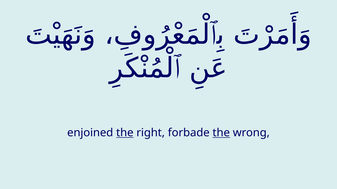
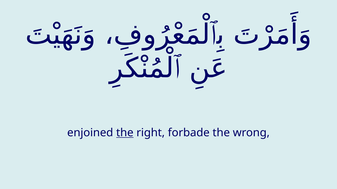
the at (221, 133) underline: present -> none
